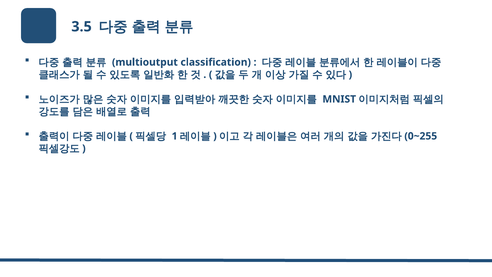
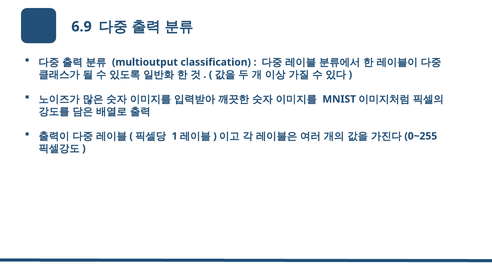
3.5: 3.5 -> 6.9
